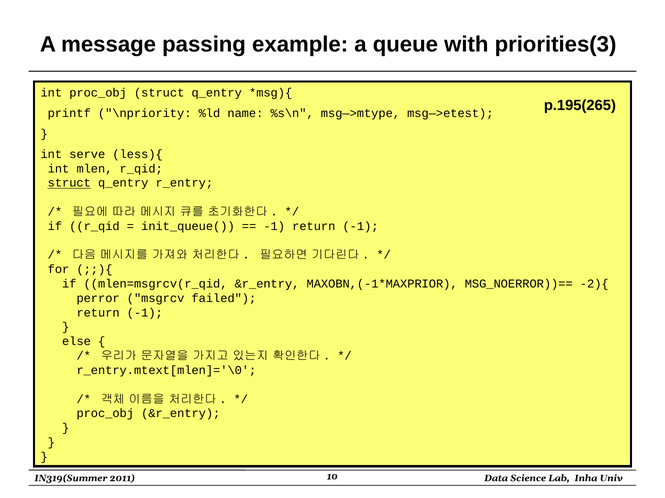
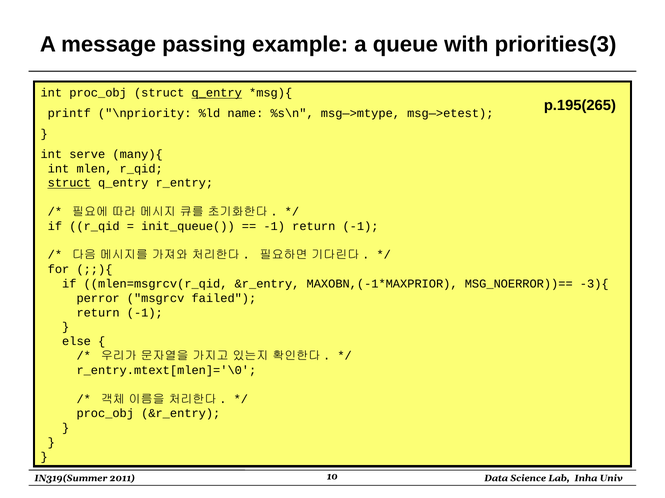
q_entry at (217, 93) underline: none -> present
less){: less){ -> many){
-2){: -2){ -> -3){
